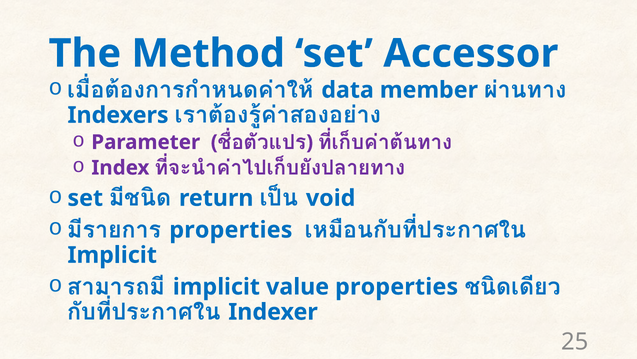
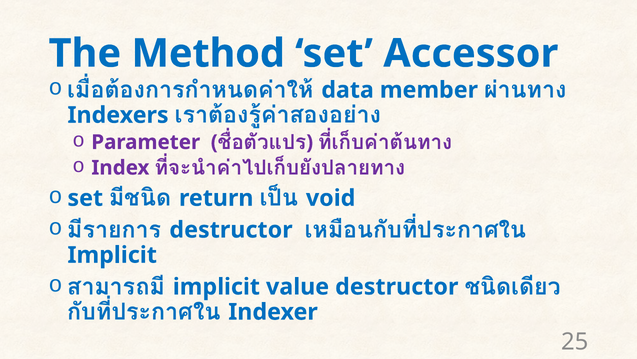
properties at (231, 229): properties -> destructor
value properties: properties -> destructor
